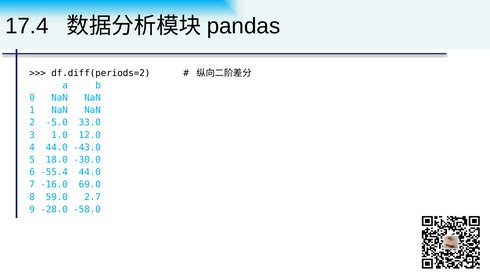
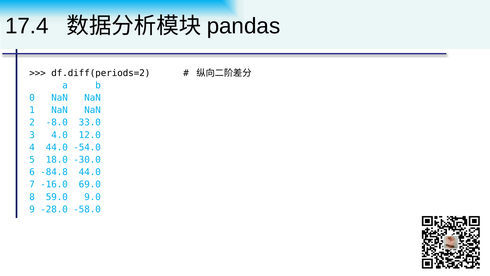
-5.0: -5.0 -> -8.0
1.0: 1.0 -> 4.0
-43.0: -43.0 -> -54.0
-55.4: -55.4 -> -84.8
2.7: 2.7 -> 9.0
